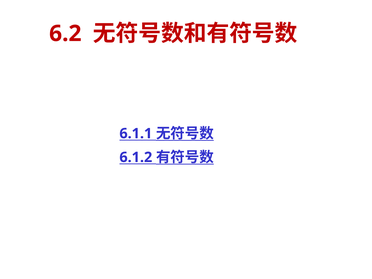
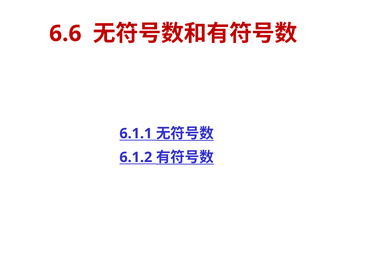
6.2: 6.2 -> 6.6
